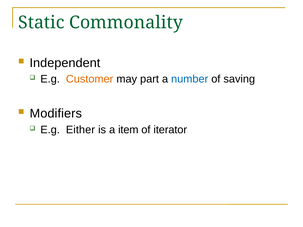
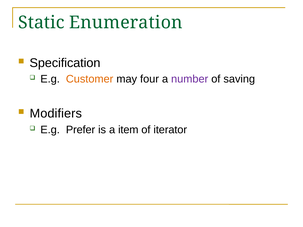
Commonality: Commonality -> Enumeration
Independent: Independent -> Specification
part: part -> four
number colour: blue -> purple
Either: Either -> Prefer
